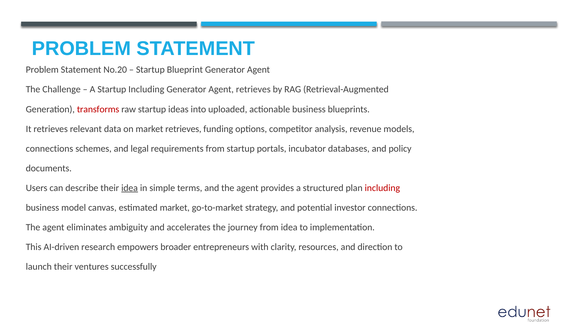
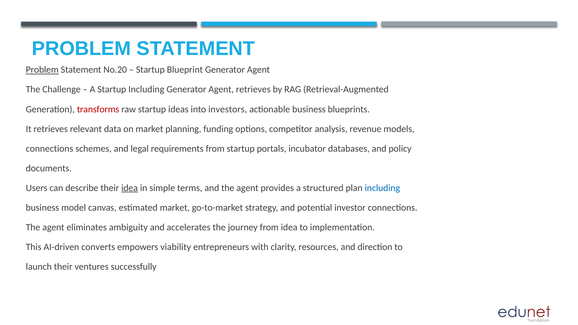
Problem at (42, 70) underline: none -> present
uploaded: uploaded -> investors
market retrieves: retrieves -> planning
including at (382, 188) colour: red -> blue
research: research -> converts
broader: broader -> viability
